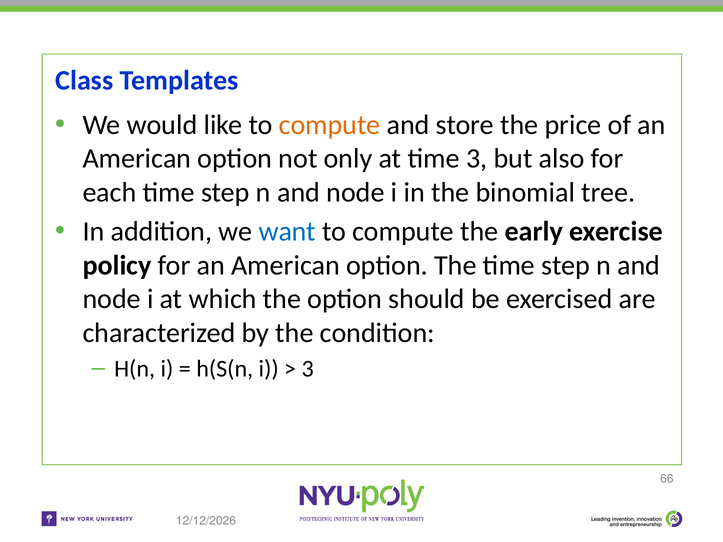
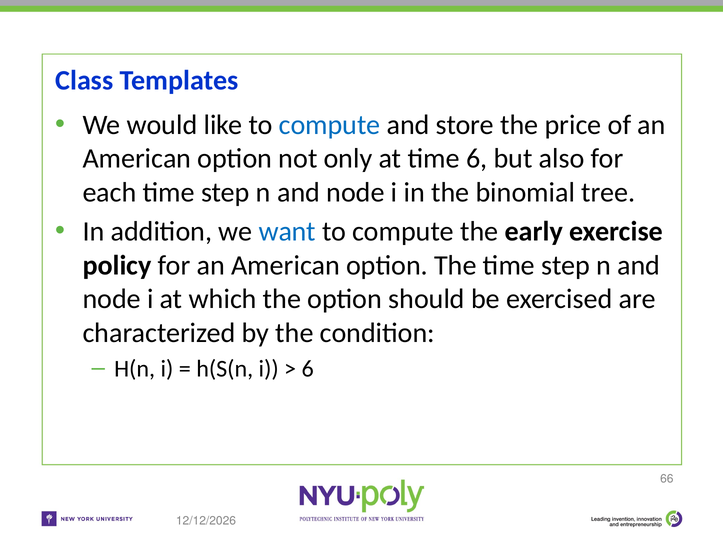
compute at (330, 125) colour: orange -> blue
time 3: 3 -> 6
3 at (308, 369): 3 -> 6
